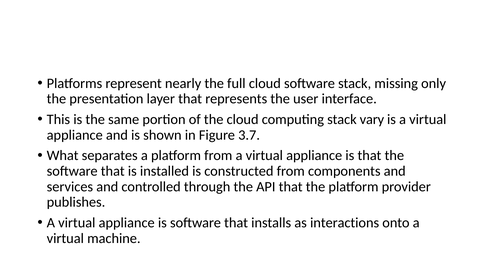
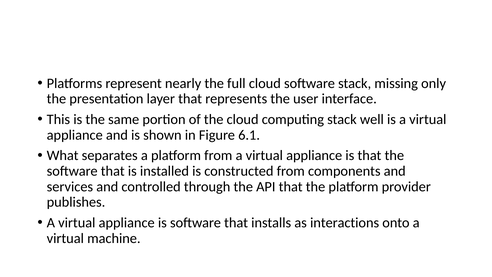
vary: vary -> well
3.7: 3.7 -> 6.1
